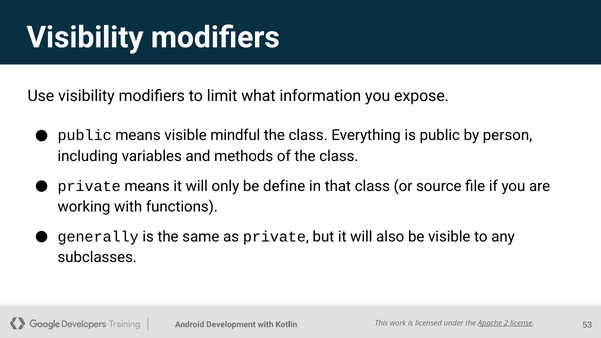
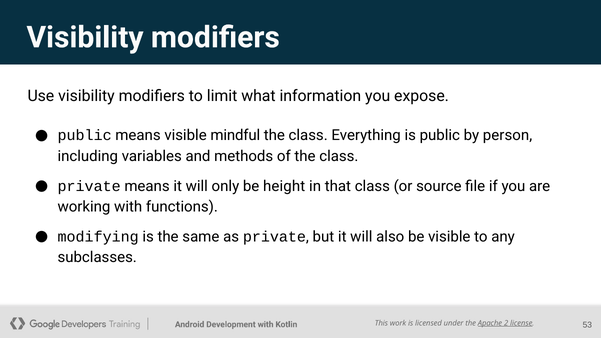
define: define -> height
generally: generally -> modifying
